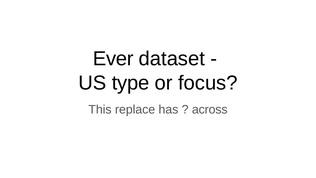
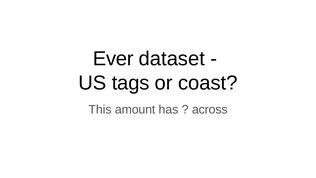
type: type -> tags
focus: focus -> coast
replace: replace -> amount
